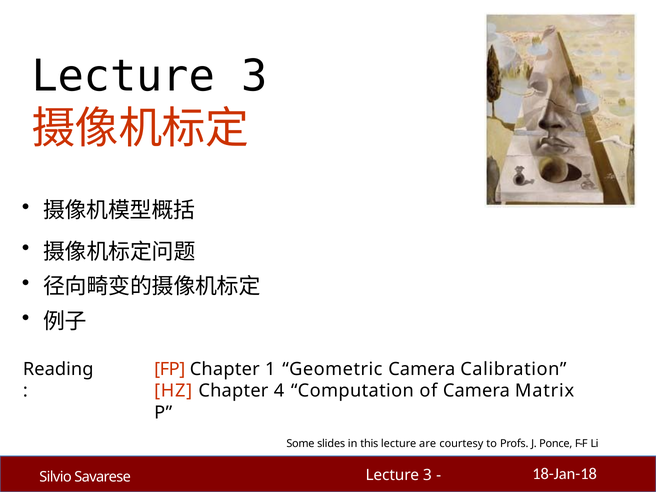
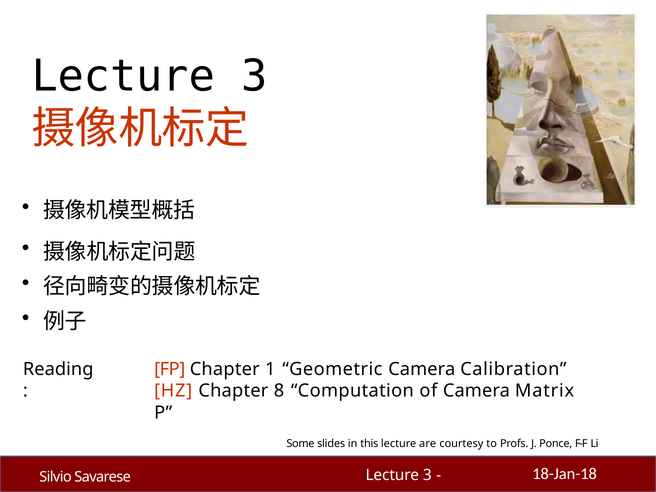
4: 4 -> 8
